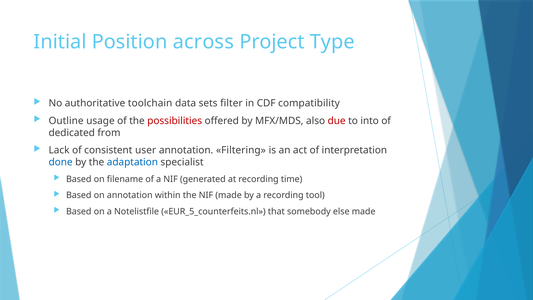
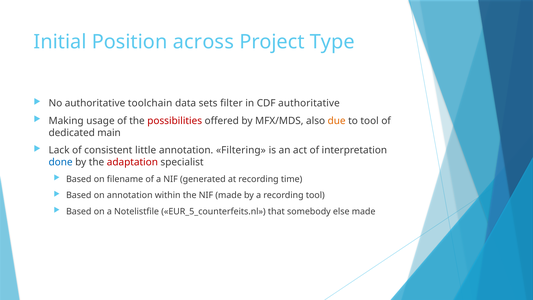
CDF compatibility: compatibility -> authoritative
Outline: Outline -> Making
due colour: red -> orange
to into: into -> tool
from: from -> main
user: user -> little
adaptation colour: blue -> red
